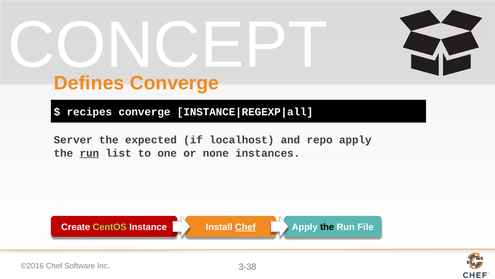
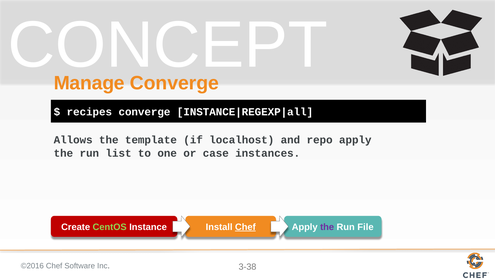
Defines: Defines -> Manage
Server: Server -> Allows
expected: expected -> template
run at (89, 153) underline: present -> none
none: none -> case
the at (327, 227) colour: black -> purple
